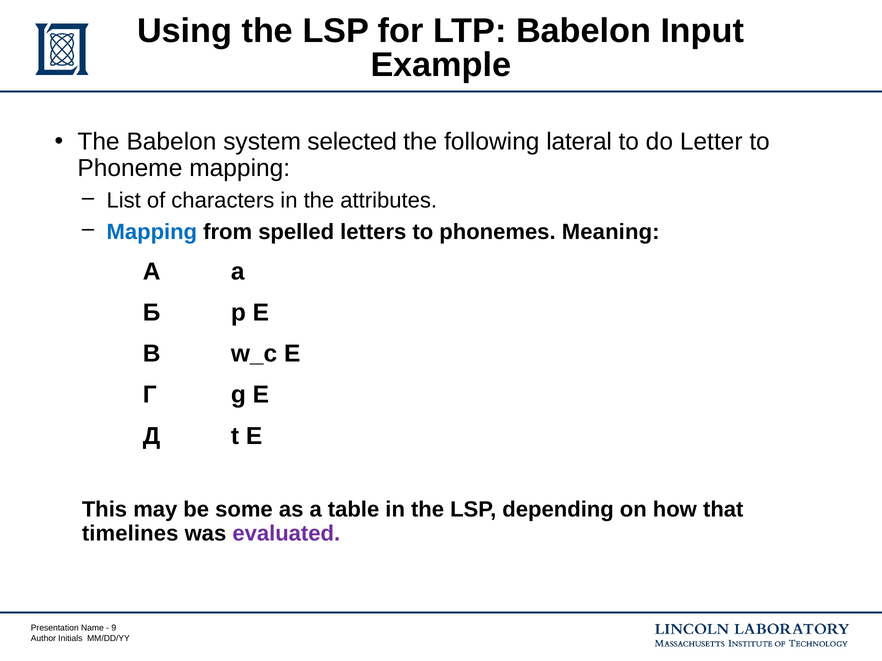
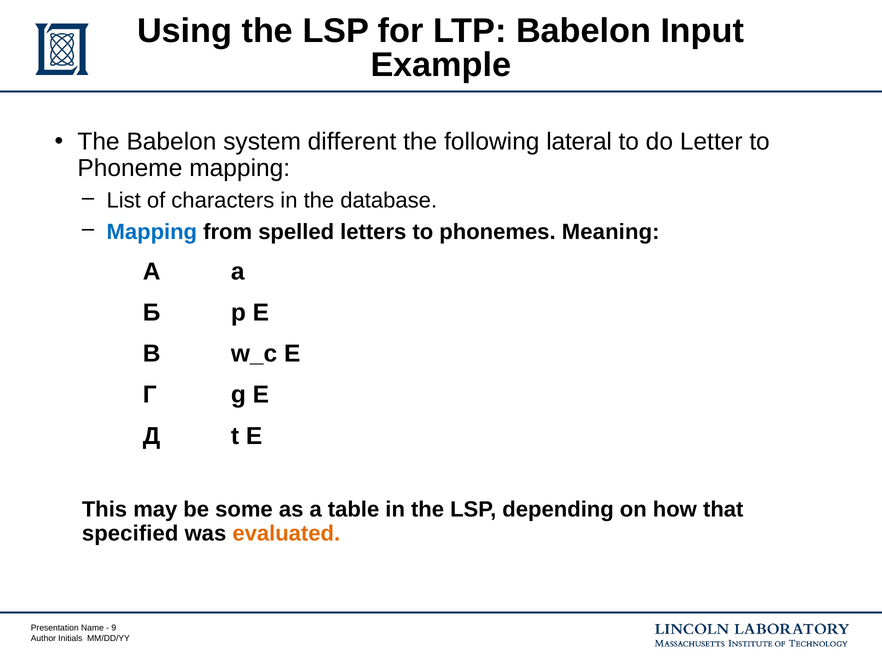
selected: selected -> different
attributes: attributes -> database
timelines: timelines -> specified
evaluated colour: purple -> orange
